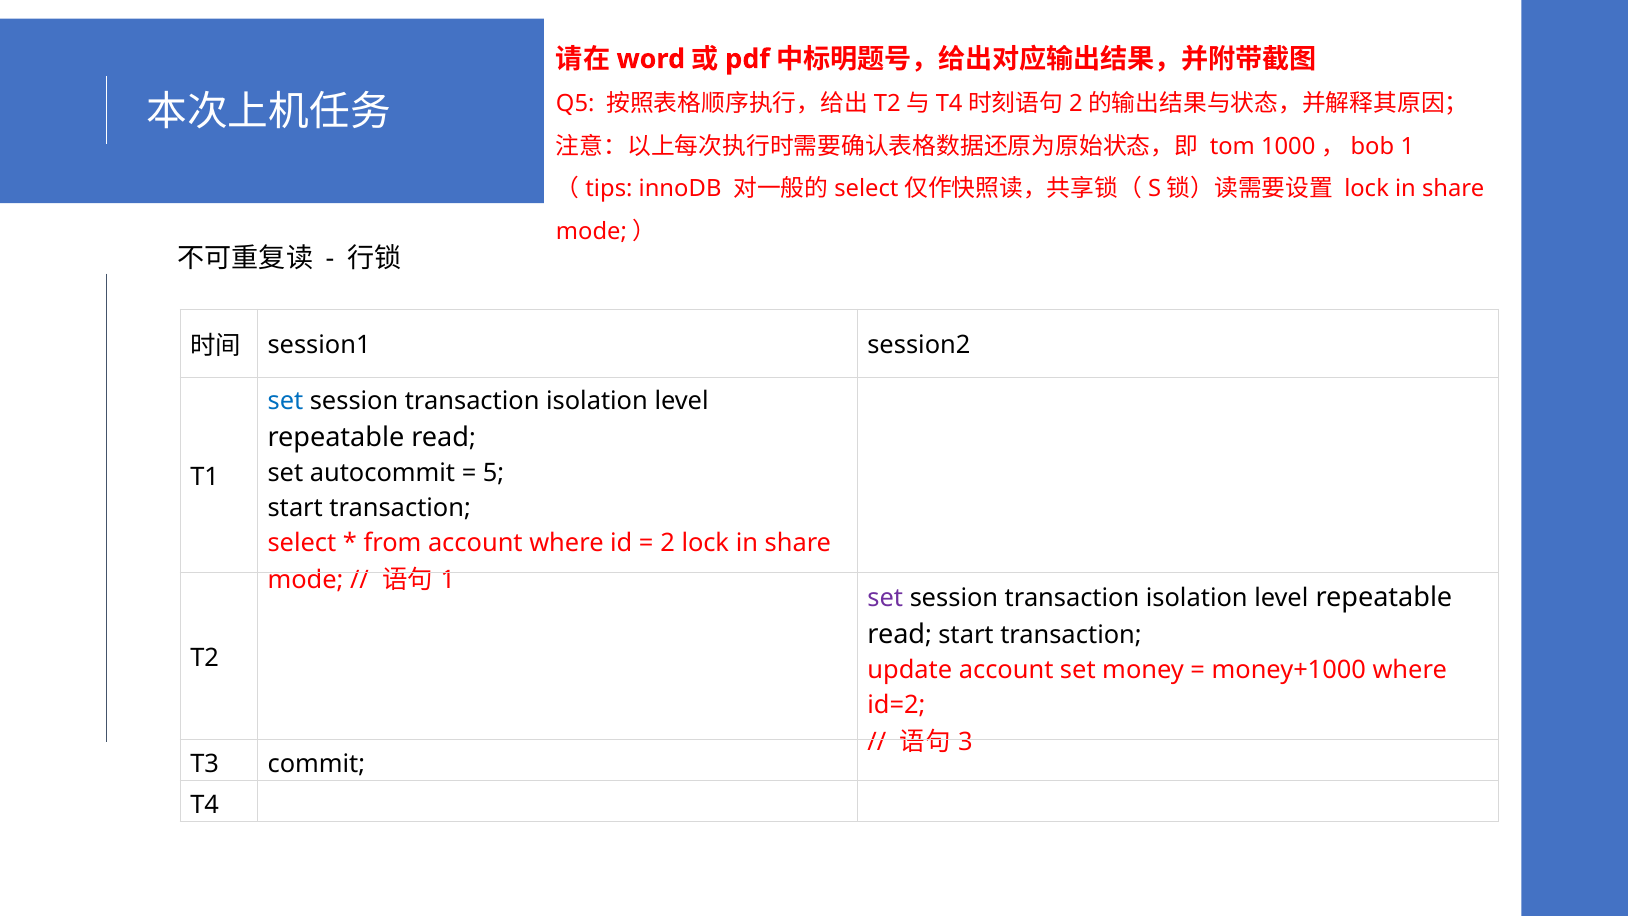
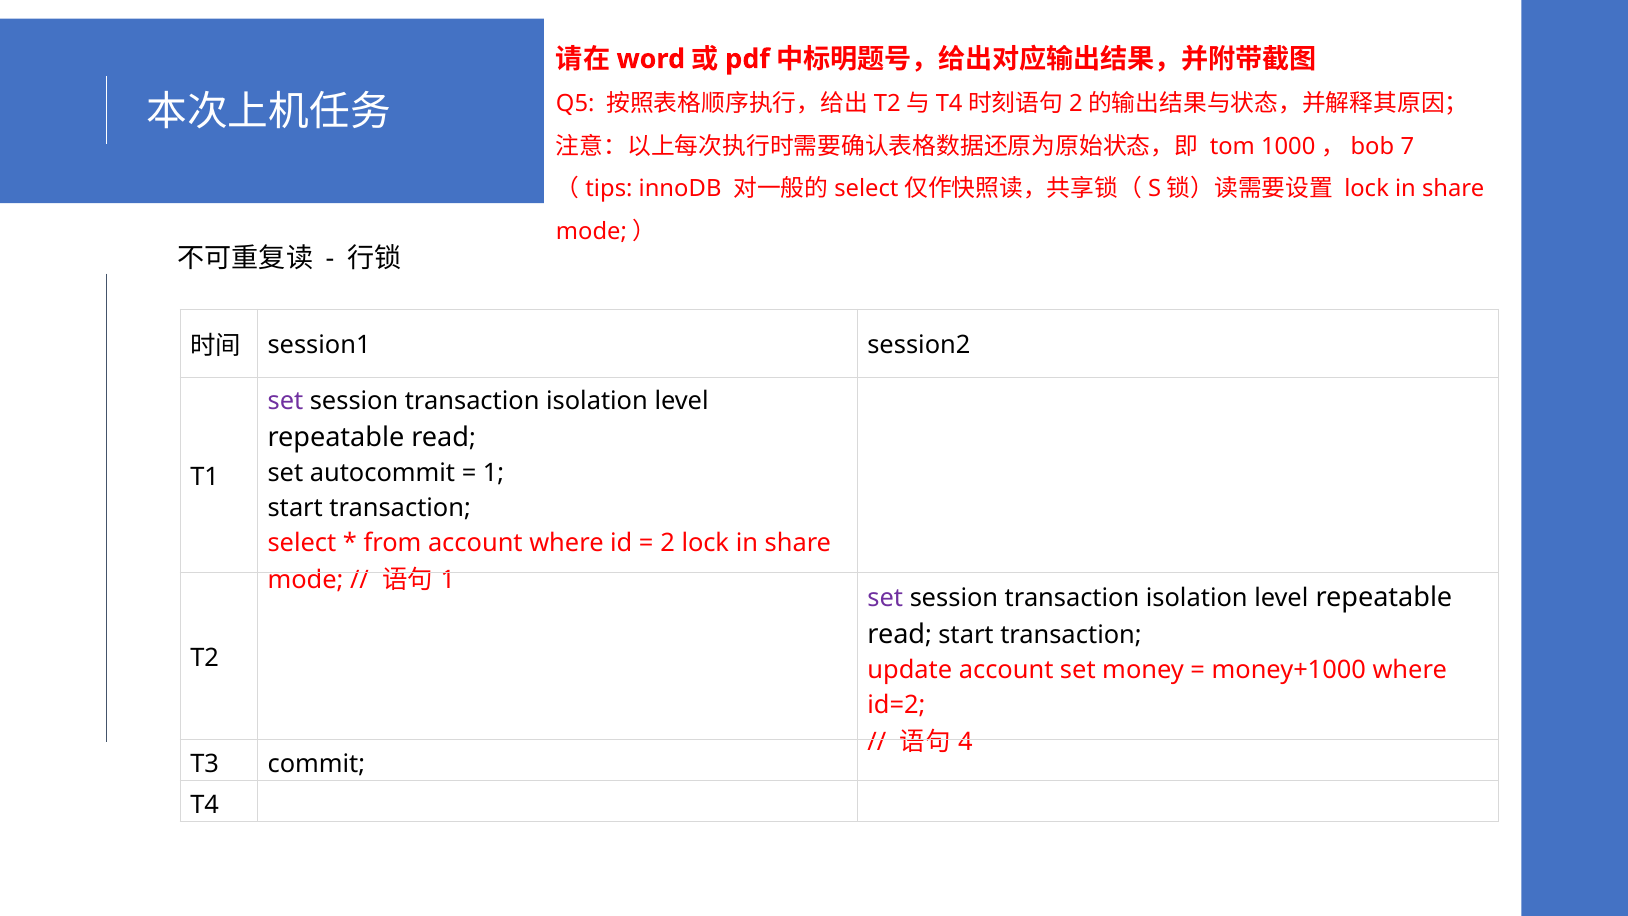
1000，bob 1: 1 -> 7
set at (285, 401) colour: blue -> purple
5 at (494, 473): 5 -> 1
3: 3 -> 4
